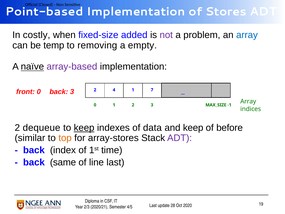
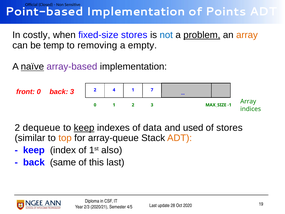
Stores: Stores -> Points
fixed-size added: added -> stores
not colour: purple -> blue
problem underline: none -> present
array at (247, 35) colour: blue -> orange
and keep: keep -> used
of before: before -> stores
array-stores: array-stores -> array-queue
ADT at (180, 138) colour: purple -> orange
back at (34, 150): back -> keep
time: time -> also
line: line -> this
